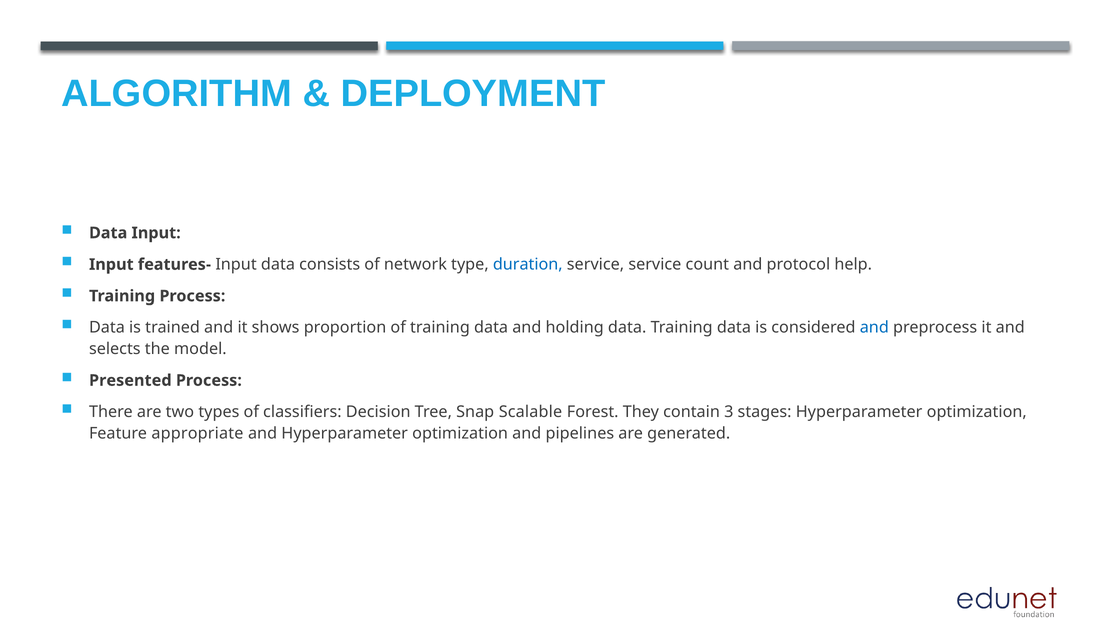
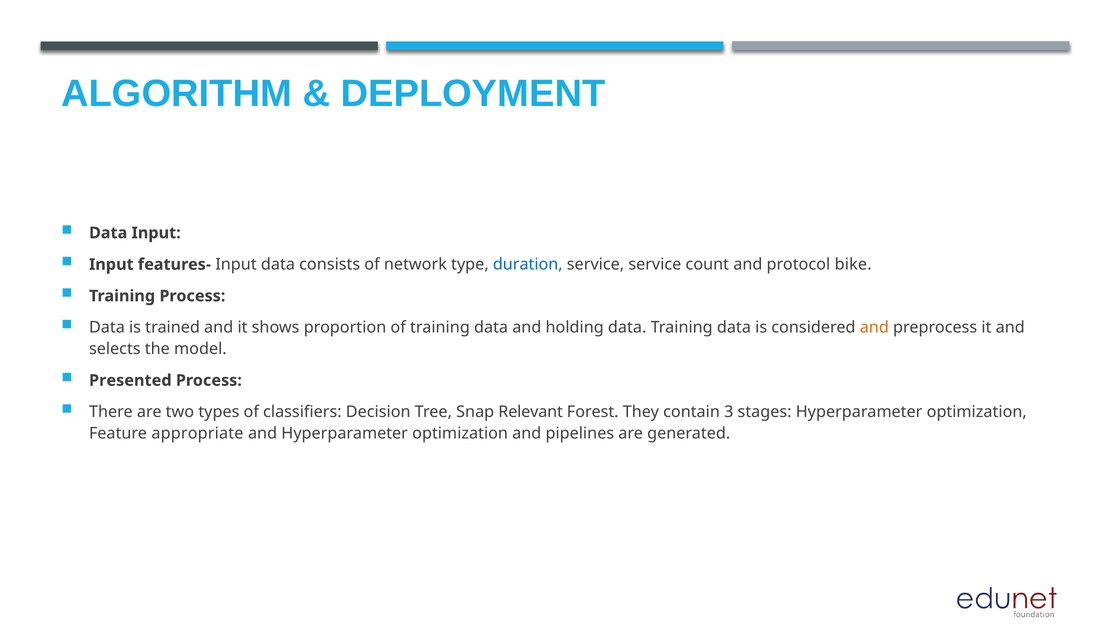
help: help -> bike
and at (874, 328) colour: blue -> orange
Scalable: Scalable -> Relevant
